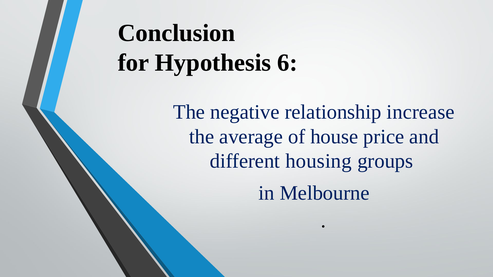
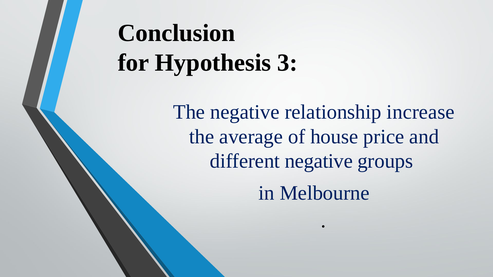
6: 6 -> 3
different housing: housing -> negative
